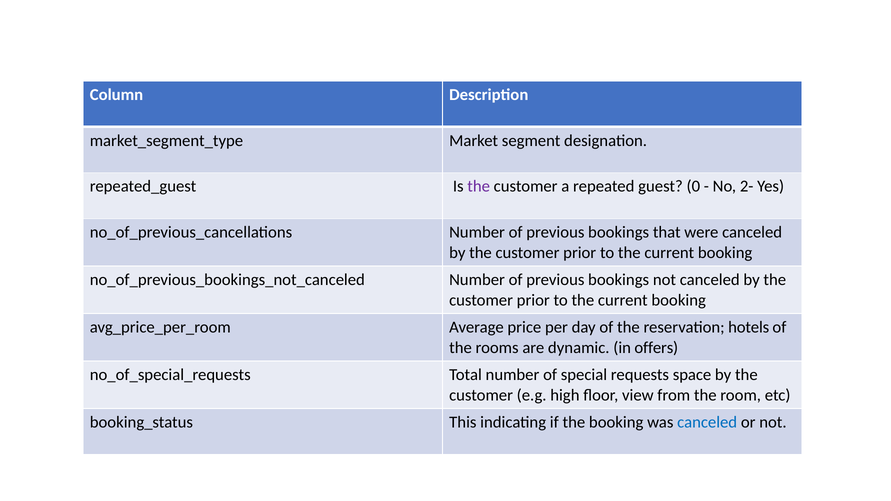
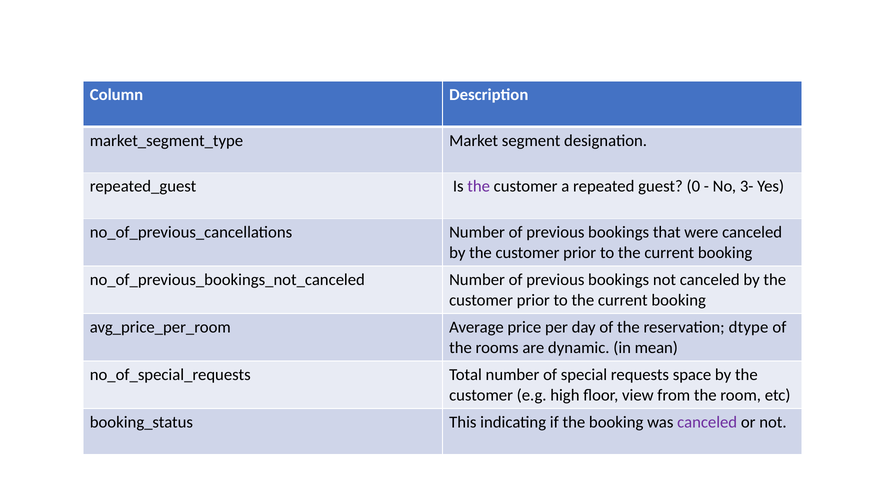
2-: 2- -> 3-
hotels: hotels -> dtype
offers: offers -> mean
canceled at (707, 422) colour: blue -> purple
